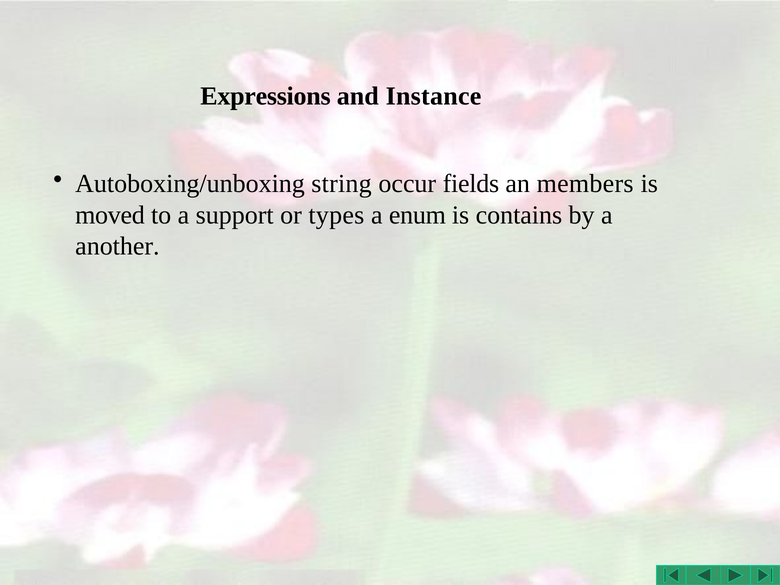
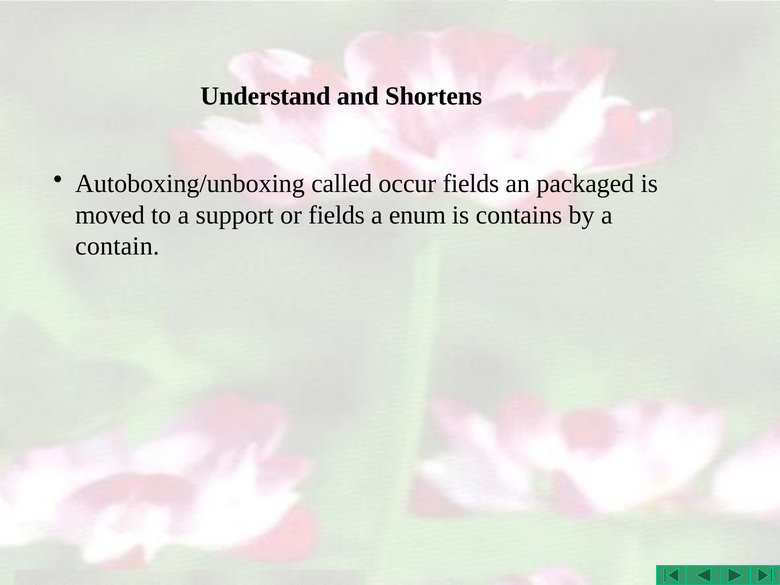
Expressions: Expressions -> Understand
Instance: Instance -> Shortens
string: string -> called
members: members -> packaged
or types: types -> fields
another: another -> contain
